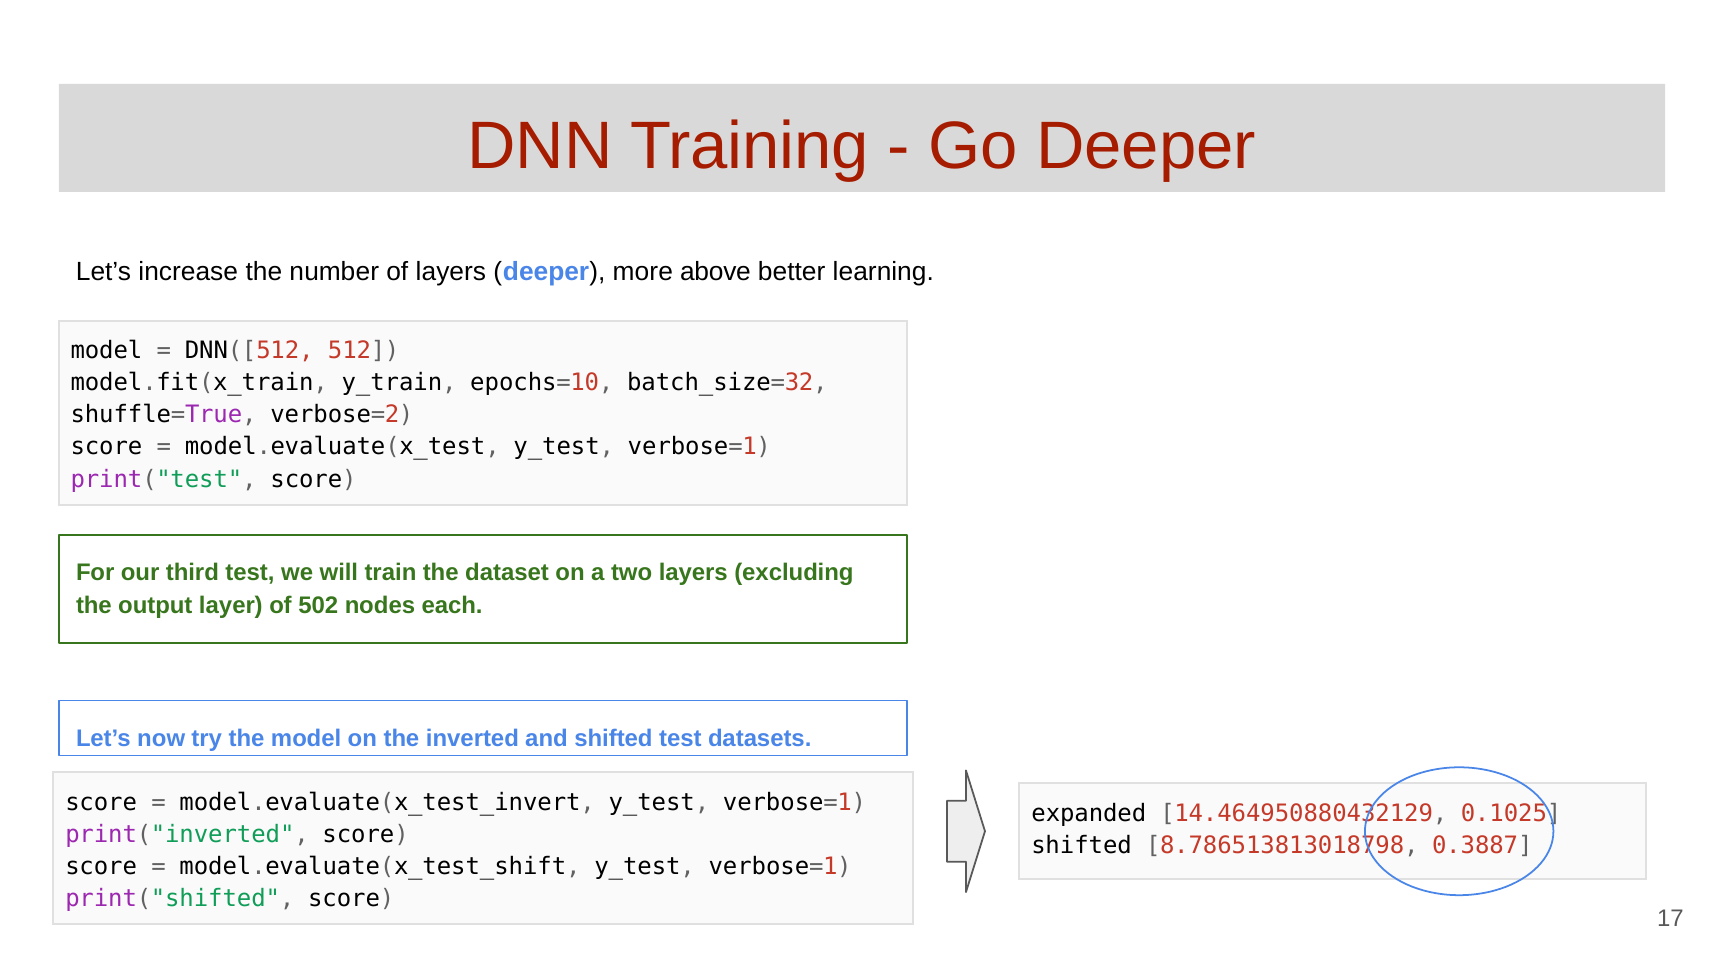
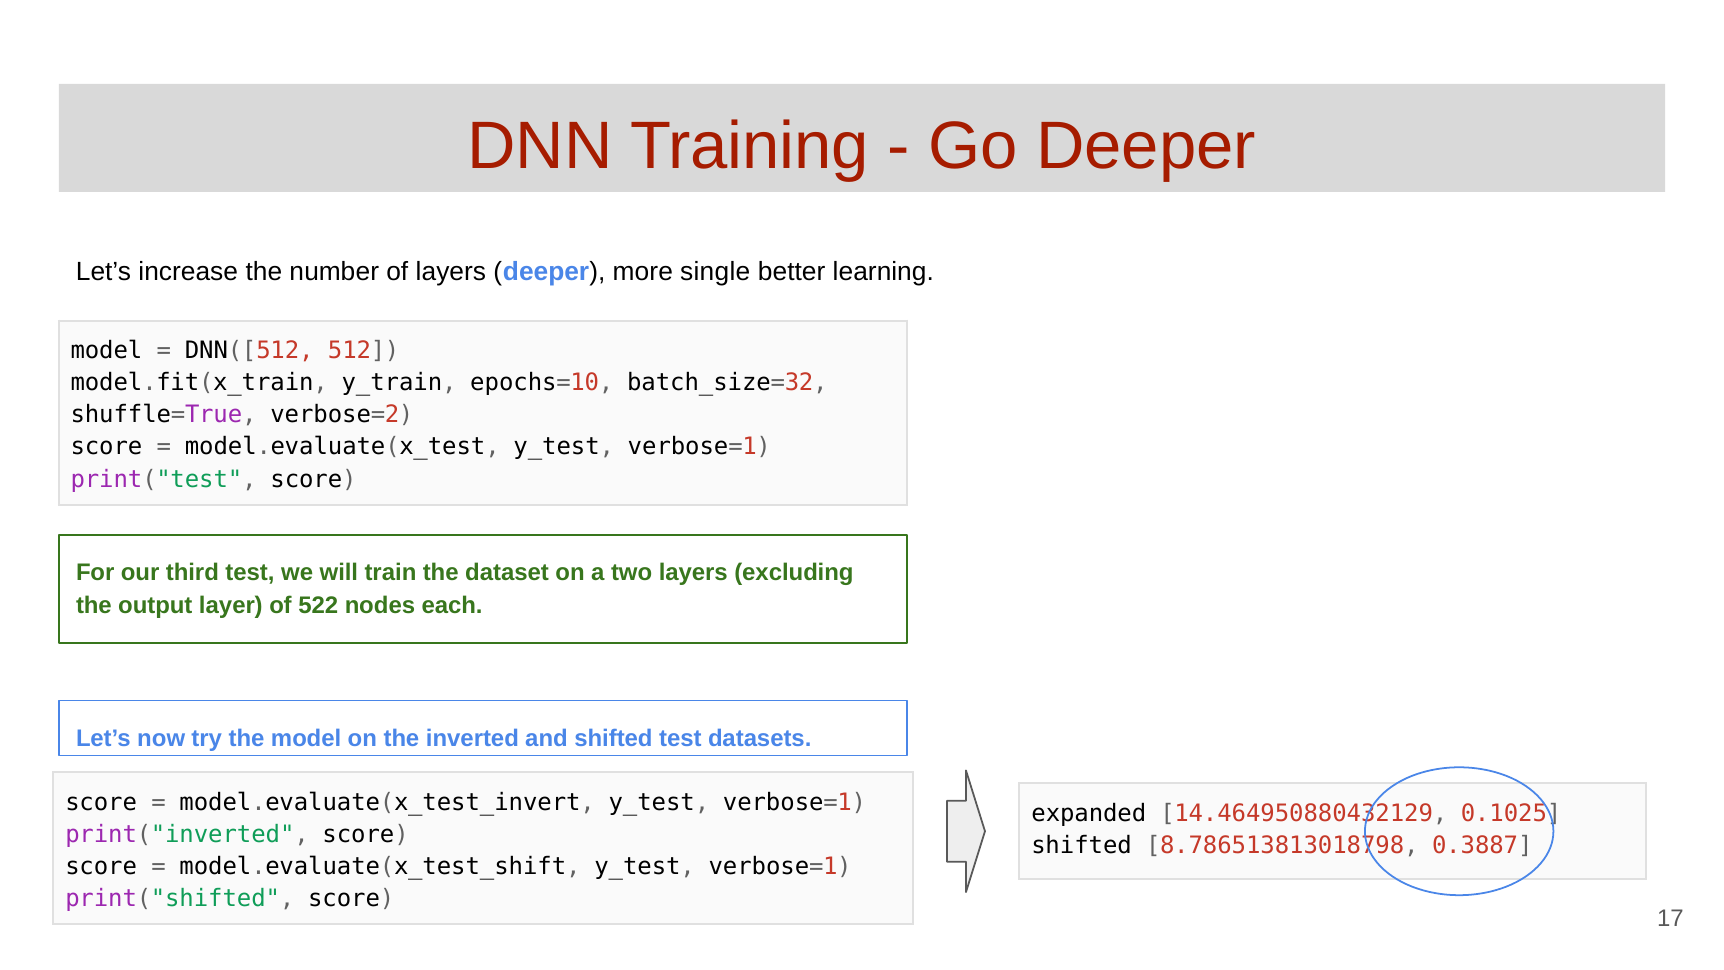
above: above -> single
502: 502 -> 522
